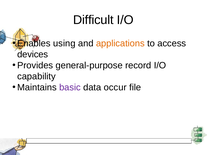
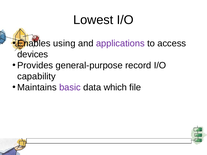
Difficult: Difficult -> Lowest
applications colour: orange -> purple
occur: occur -> which
